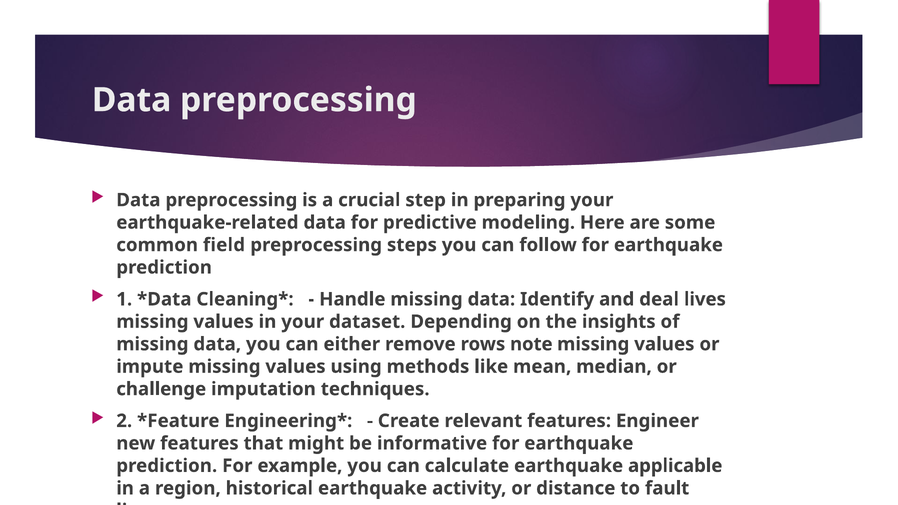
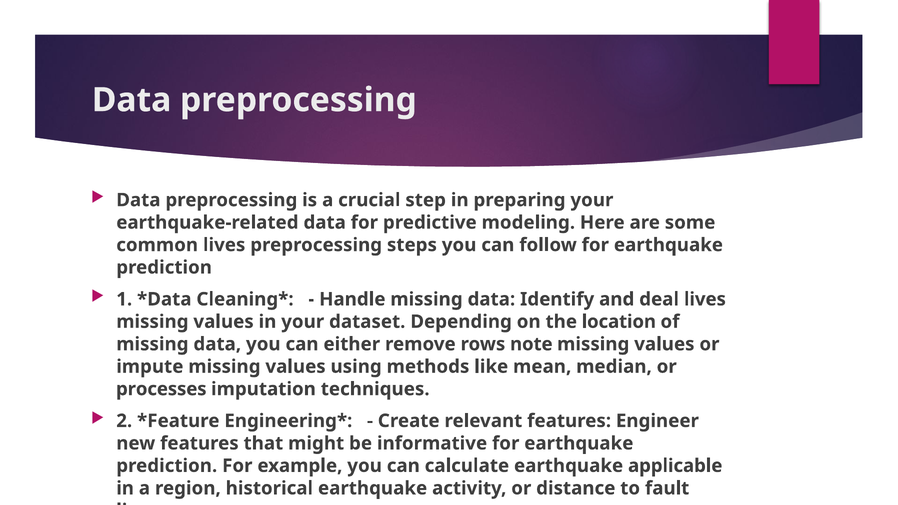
common field: field -> lives
insights: insights -> location
challenge: challenge -> processes
